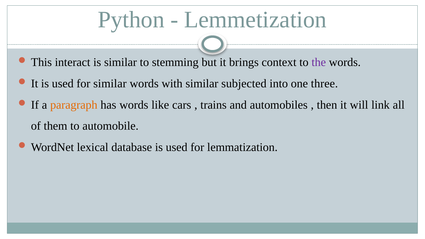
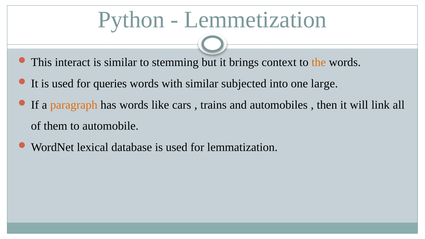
the colour: purple -> orange
for similar: similar -> queries
three: three -> large
